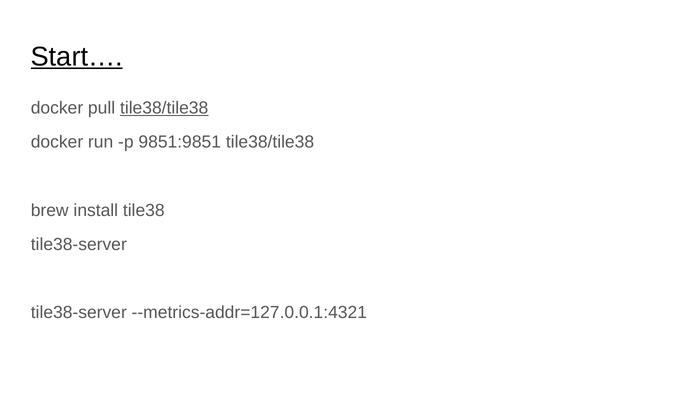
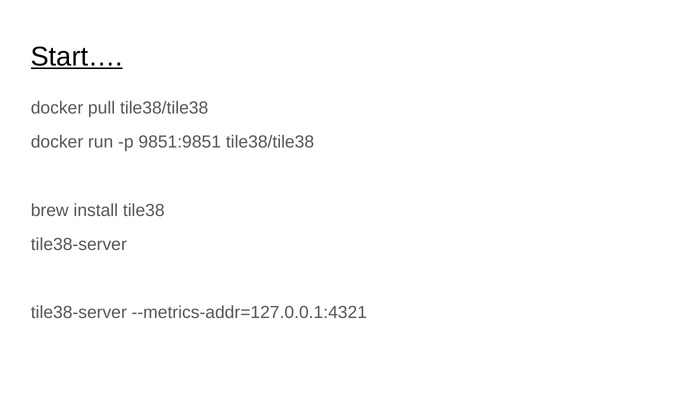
tile38/tile38 at (164, 108) underline: present -> none
